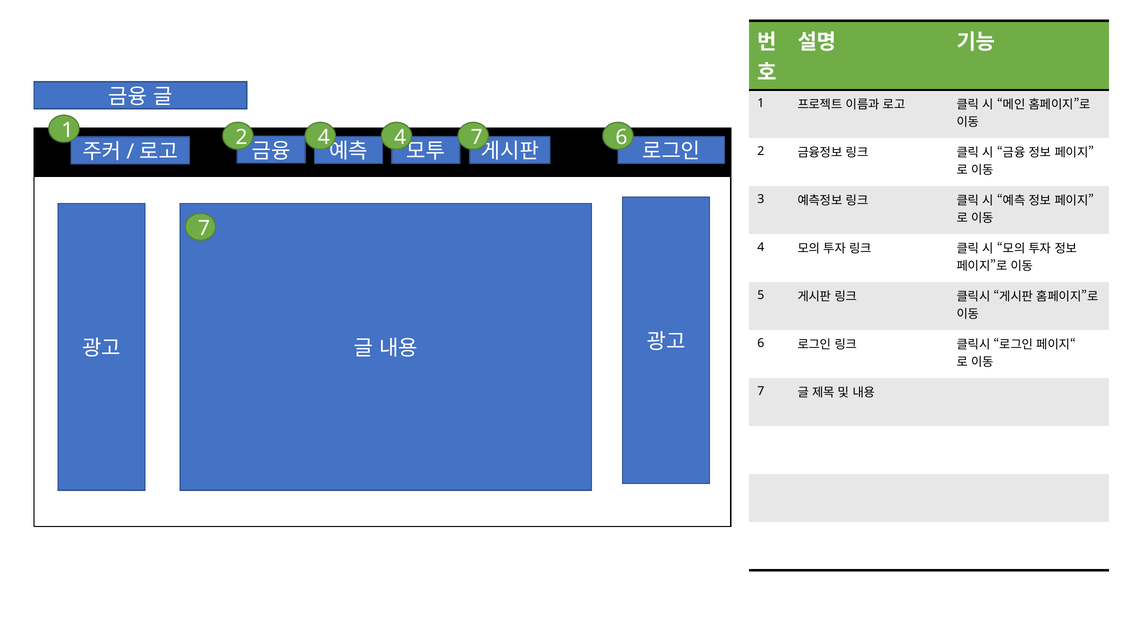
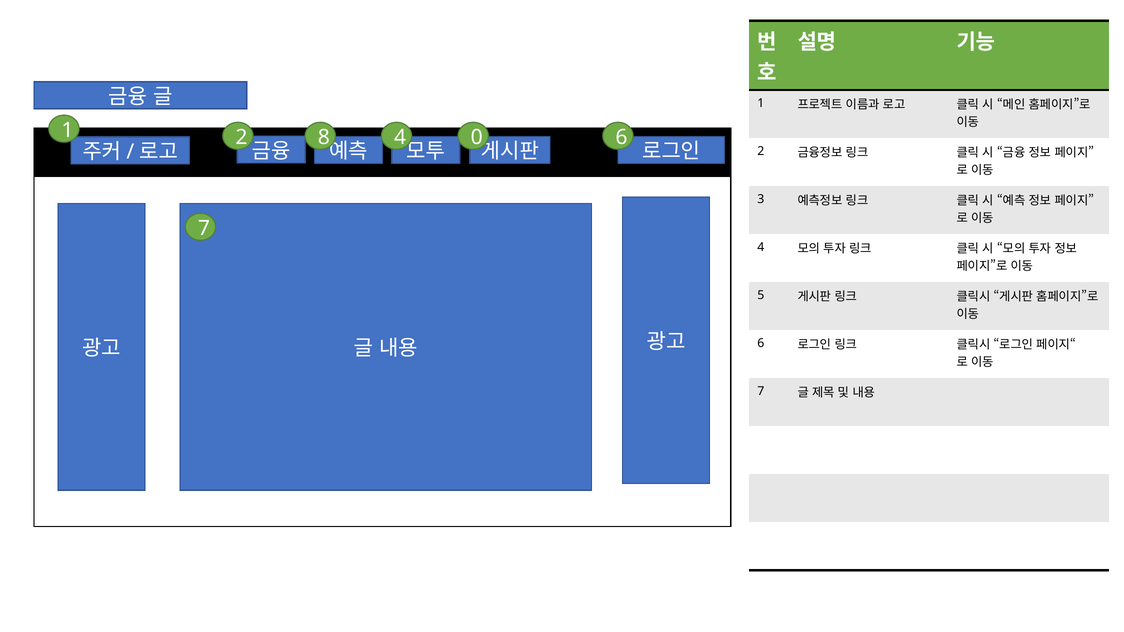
2 4: 4 -> 8
4 7: 7 -> 0
